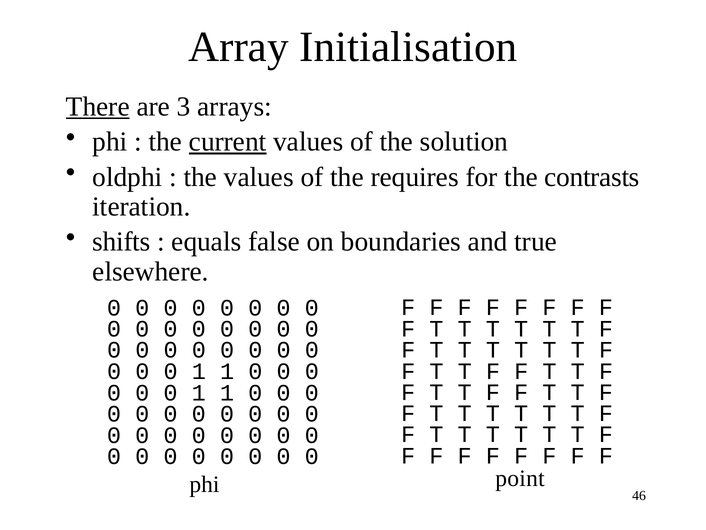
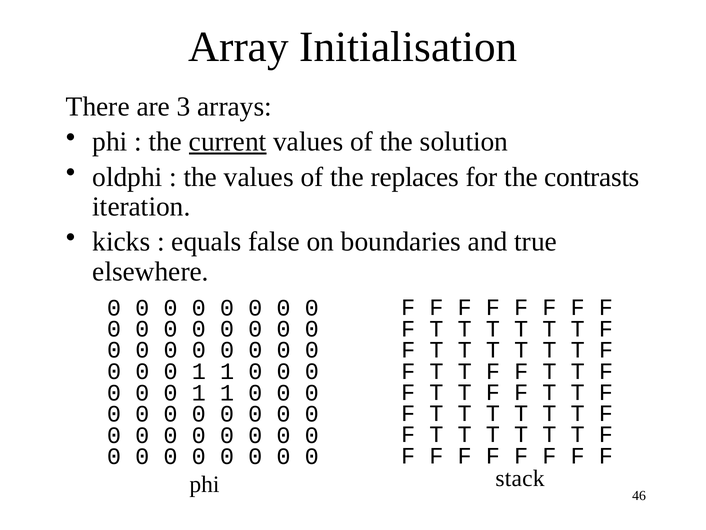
There underline: present -> none
requires: requires -> replaces
shifts: shifts -> kicks
point: point -> stack
